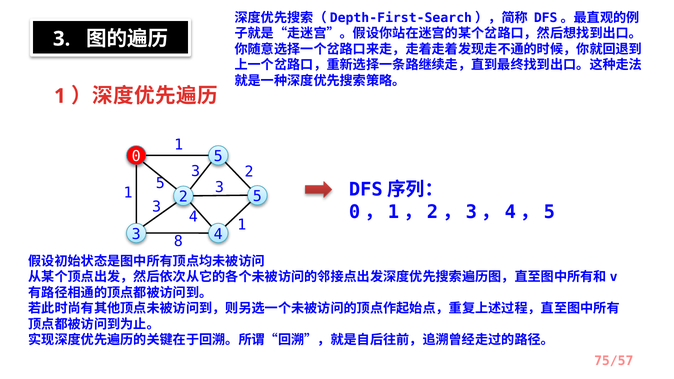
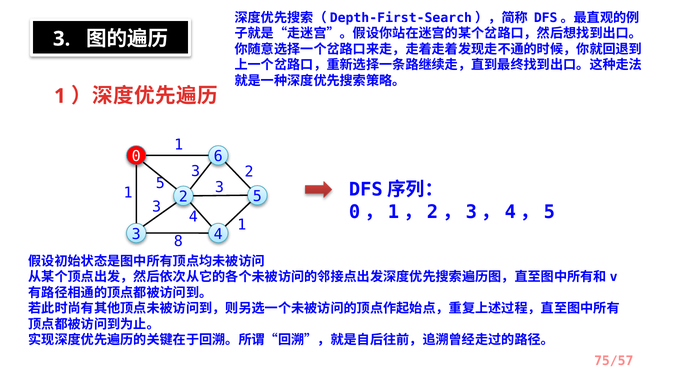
0 5: 5 -> 6
